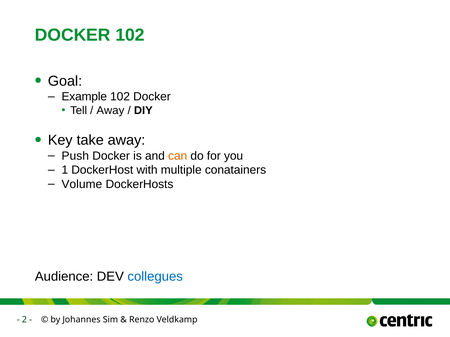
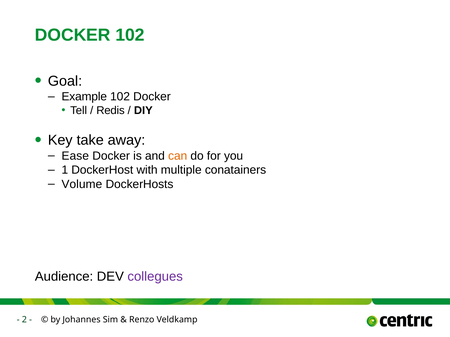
Away at (110, 111): Away -> Redis
Push: Push -> Ease
collegues colour: blue -> purple
